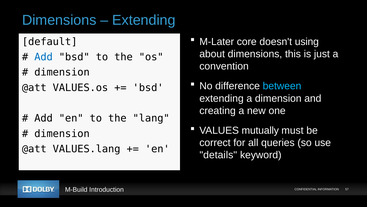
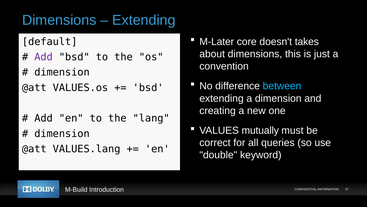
using: using -> takes
Add at (44, 57) colour: blue -> purple
details: details -> double
